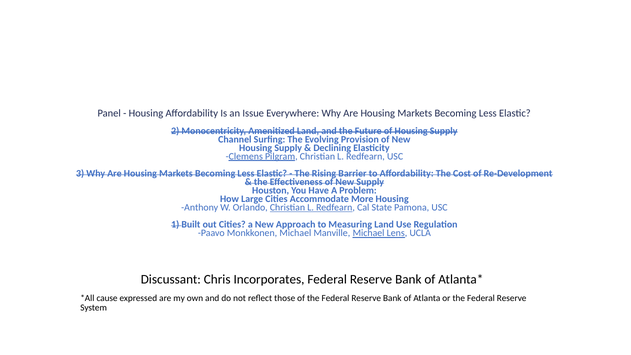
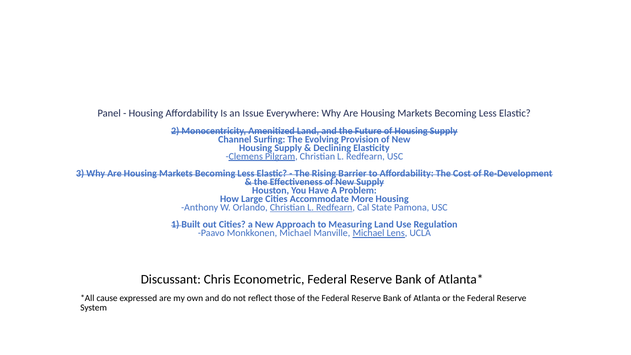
Incorporates: Incorporates -> Econometric
